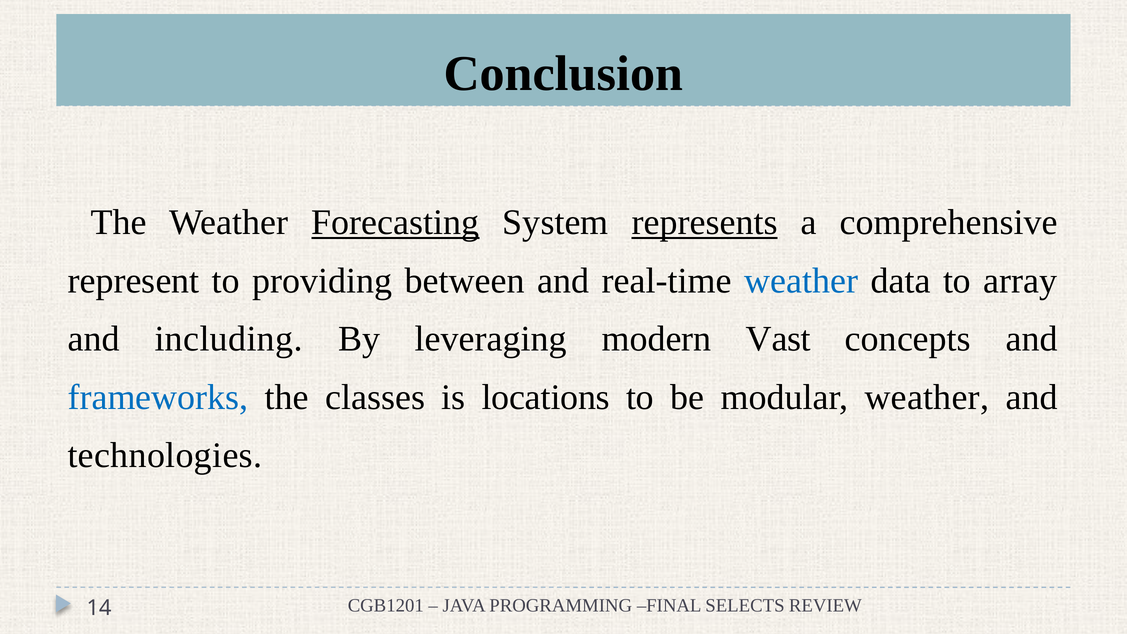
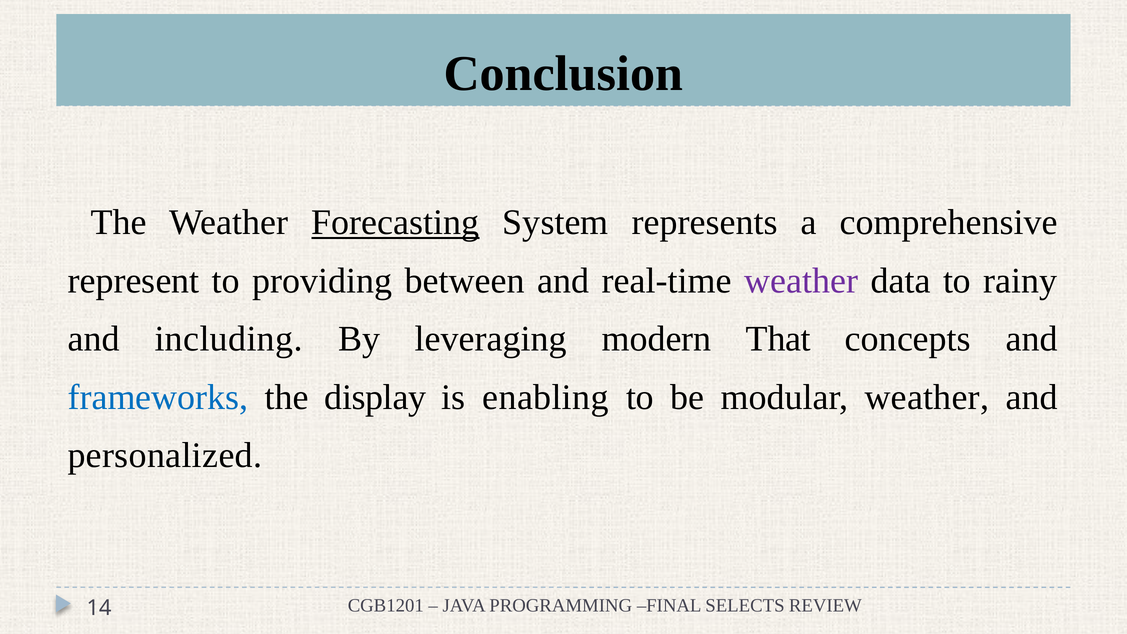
represents underline: present -> none
weather at (801, 281) colour: blue -> purple
array: array -> rainy
Vast: Vast -> That
classes: classes -> display
locations: locations -> enabling
technologies: technologies -> personalized
